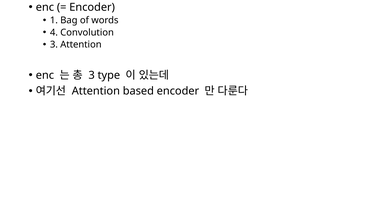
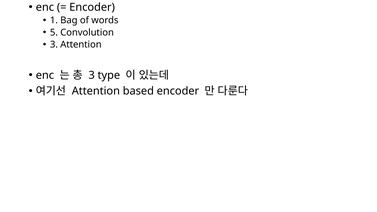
4: 4 -> 5
